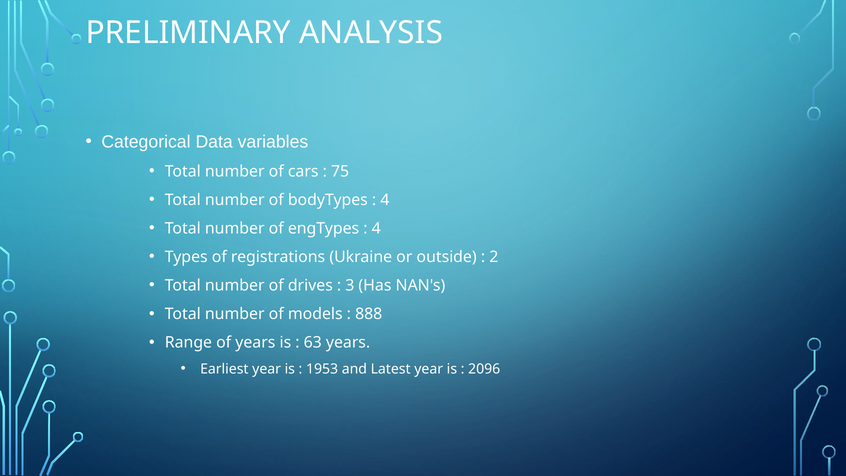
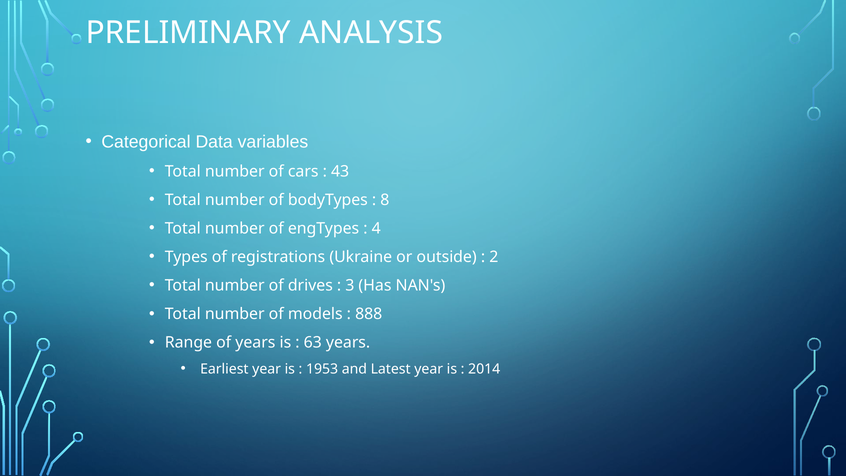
75: 75 -> 43
4 at (385, 200): 4 -> 8
2096: 2096 -> 2014
